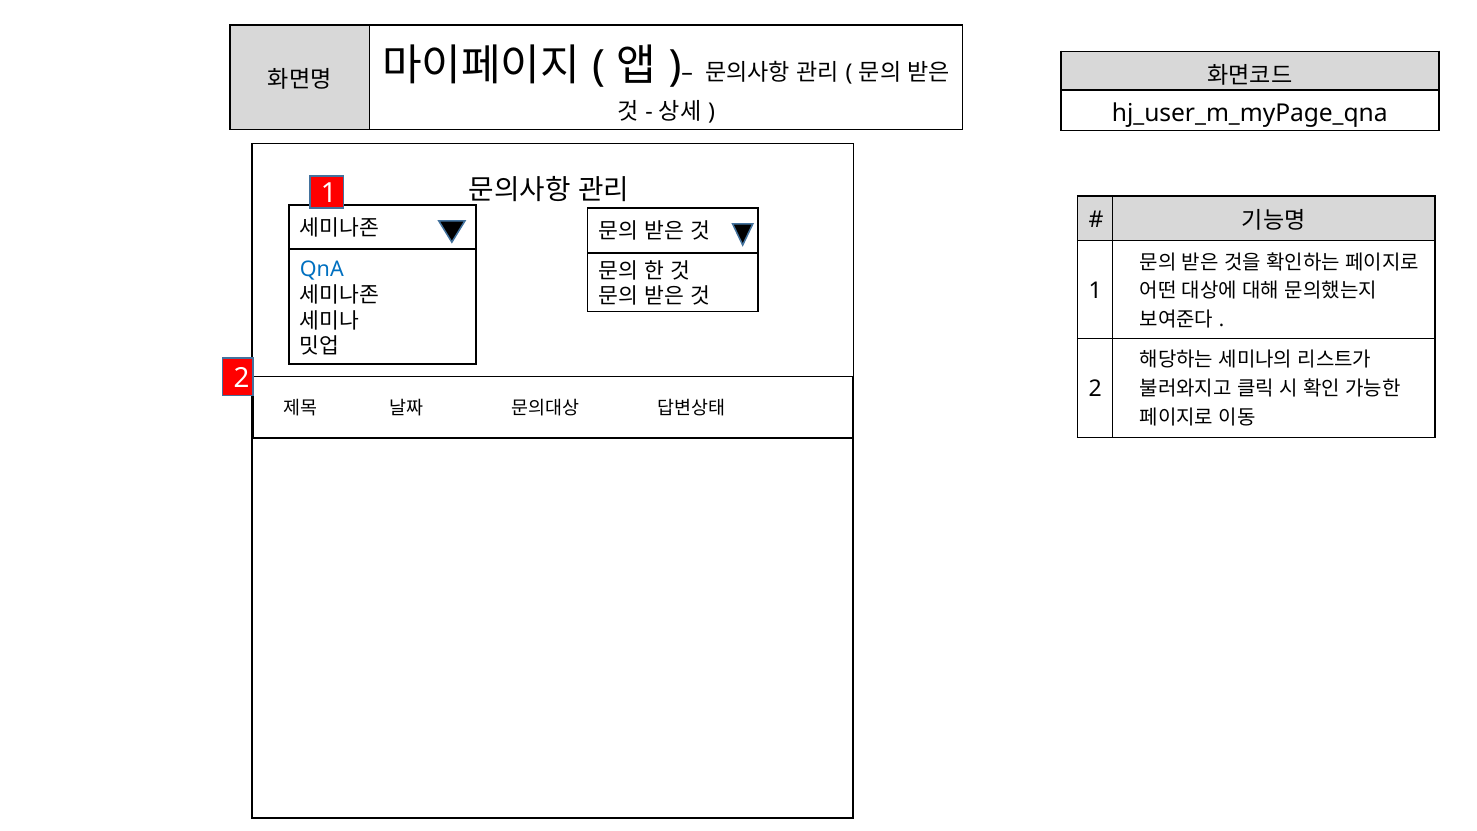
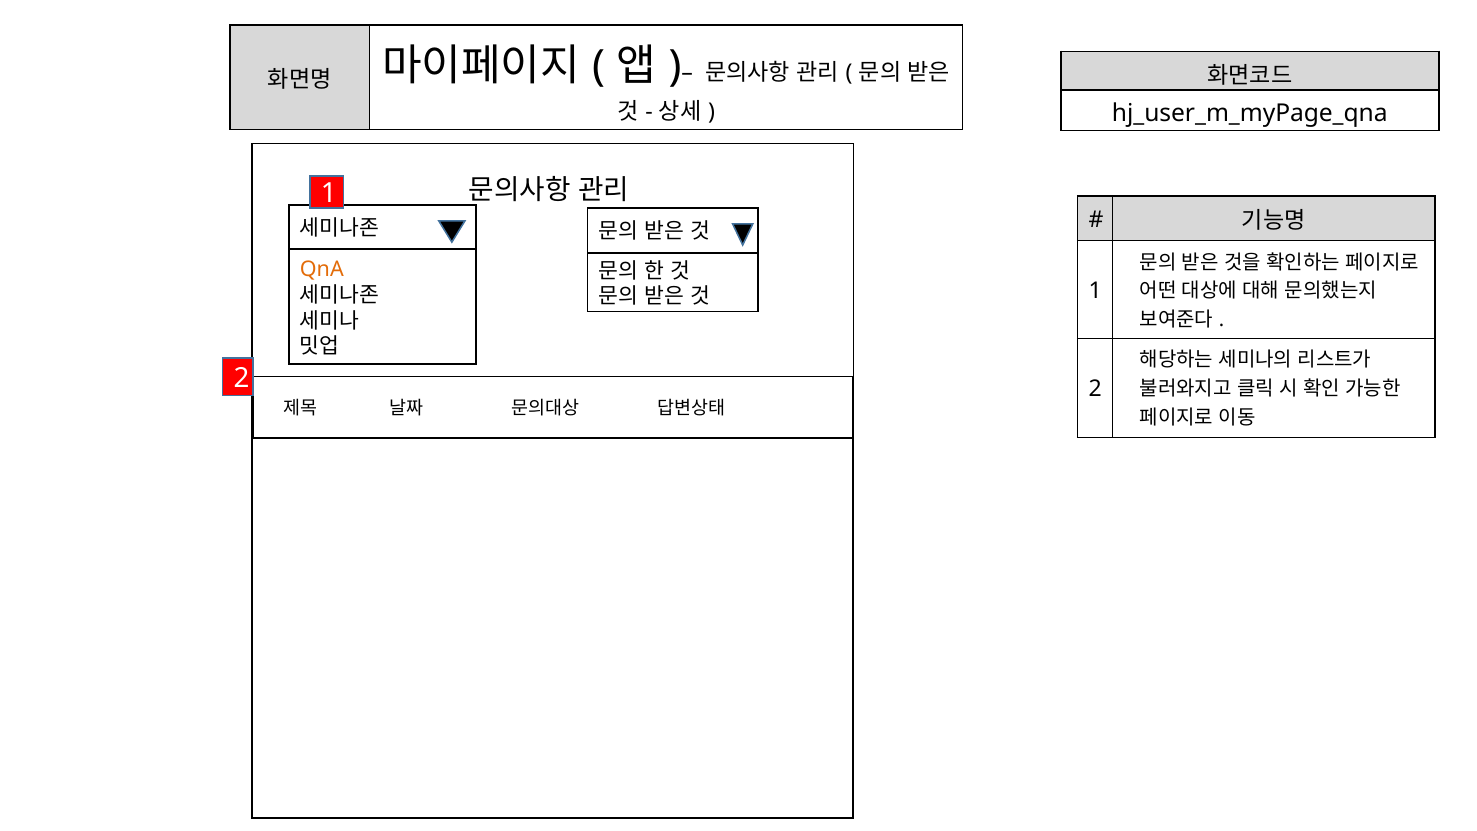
QnA colour: blue -> orange
